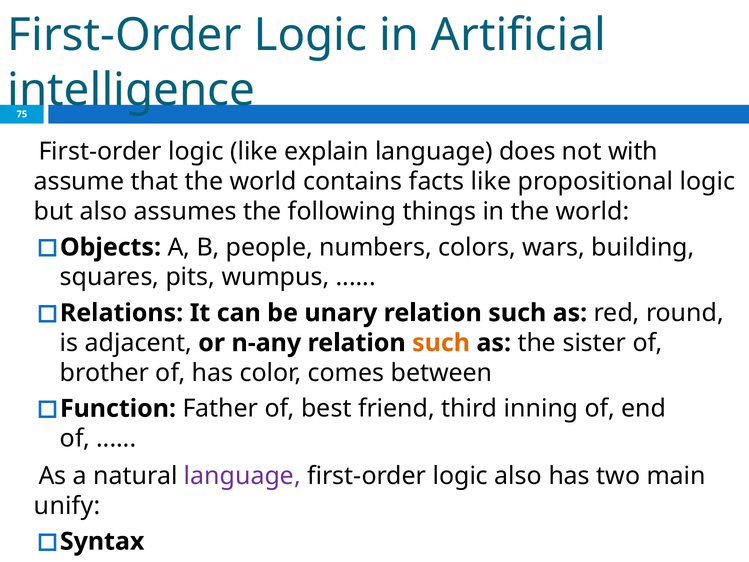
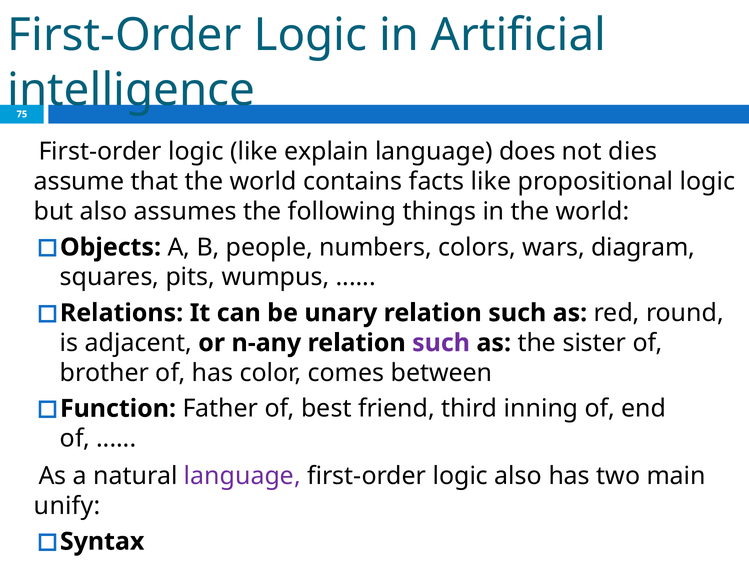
with: with -> dies
building: building -> diagram
such at (441, 343) colour: orange -> purple
